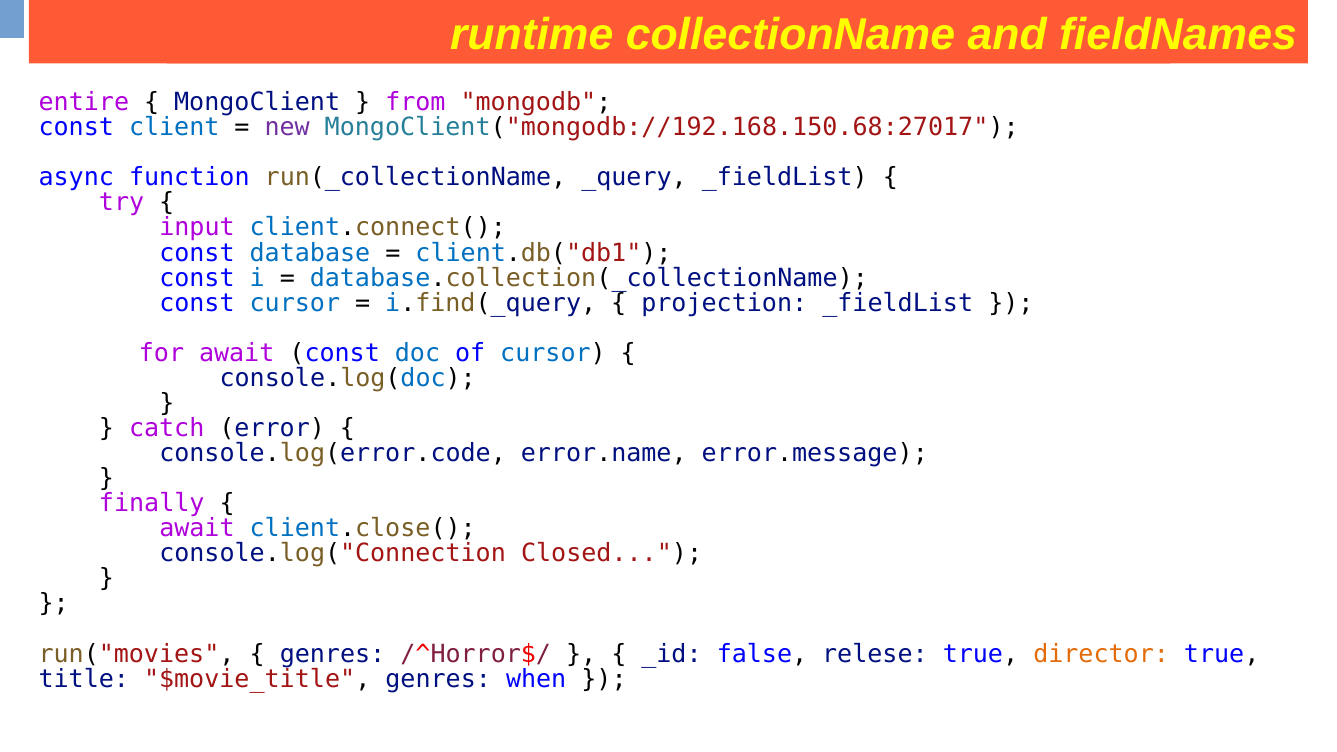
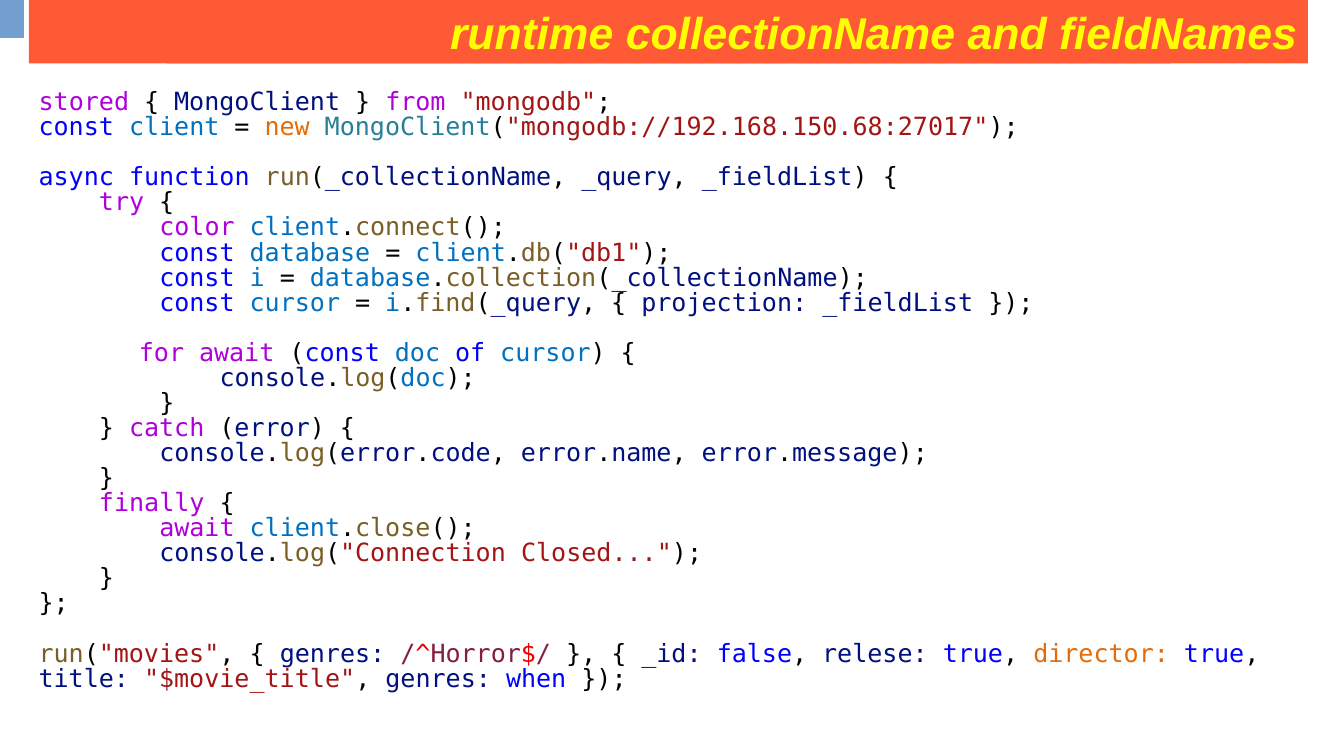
entire: entire -> stored
new colour: purple -> orange
input: input -> color
